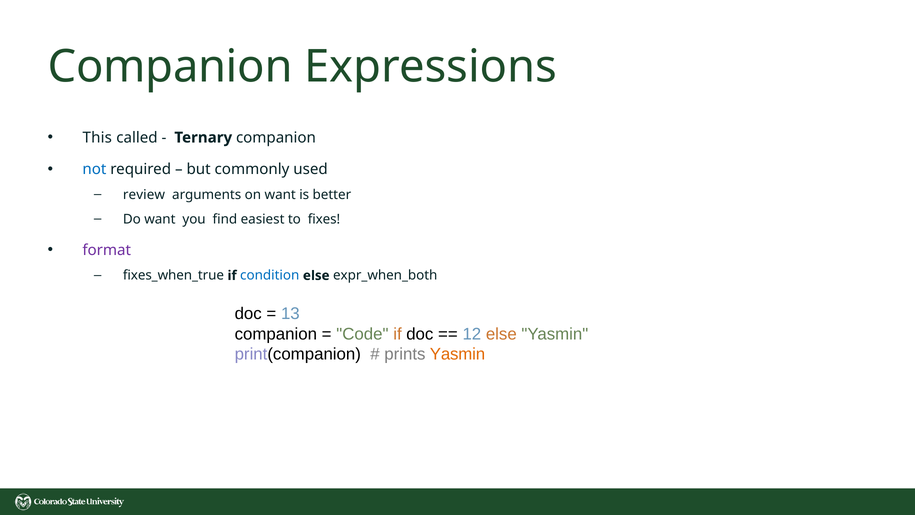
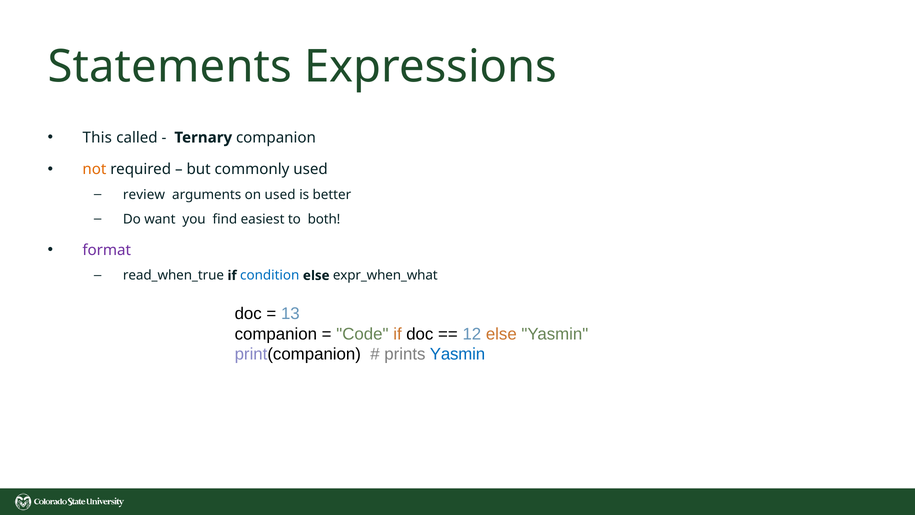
Companion at (170, 67): Companion -> Statements
not colour: blue -> orange
on want: want -> used
fixes: fixes -> both
fixes_when_true: fixes_when_true -> read_when_true
expr_when_both: expr_when_both -> expr_when_what
Yasmin at (457, 354) colour: orange -> blue
